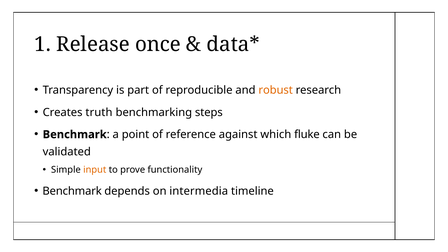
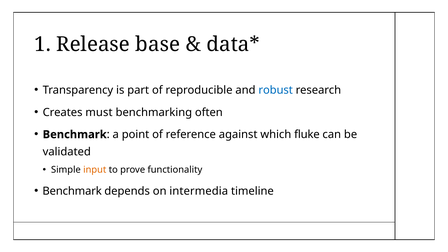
once: once -> base
robust colour: orange -> blue
truth: truth -> must
steps: steps -> often
